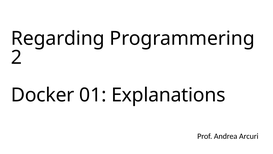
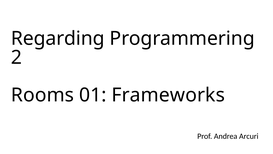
Docker: Docker -> Rooms
Explanations: Explanations -> Frameworks
